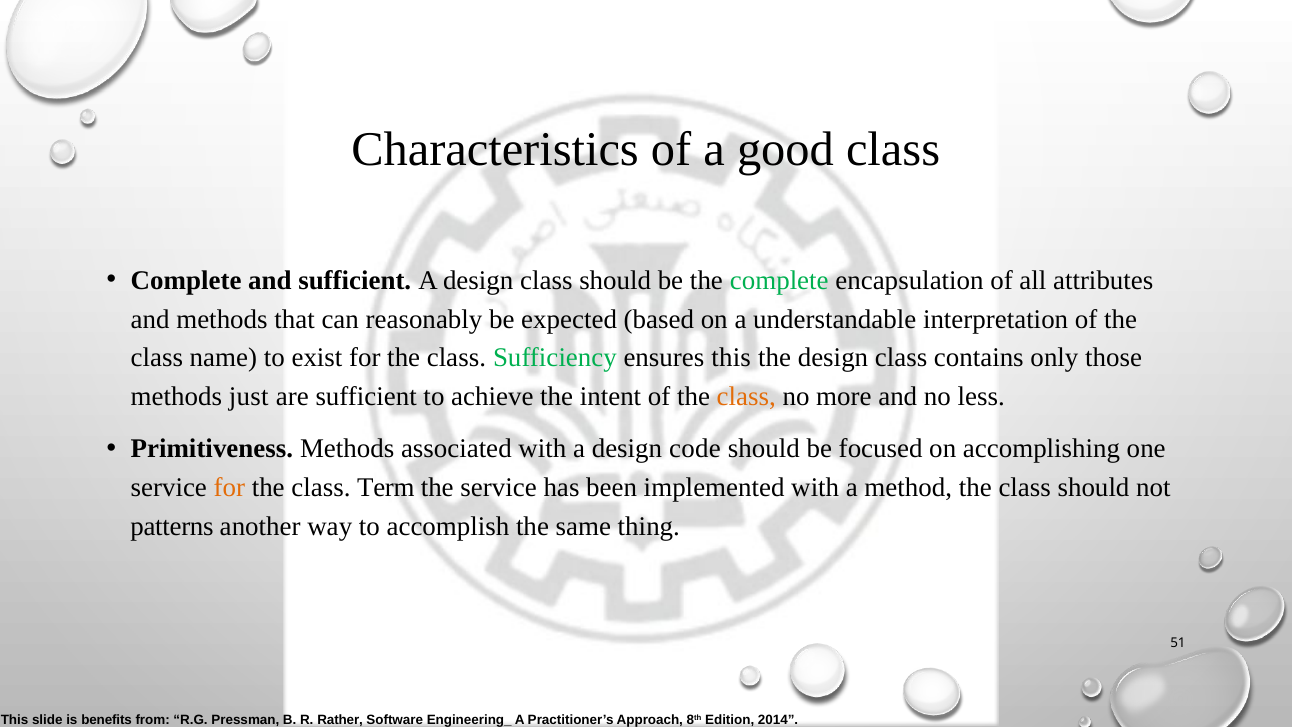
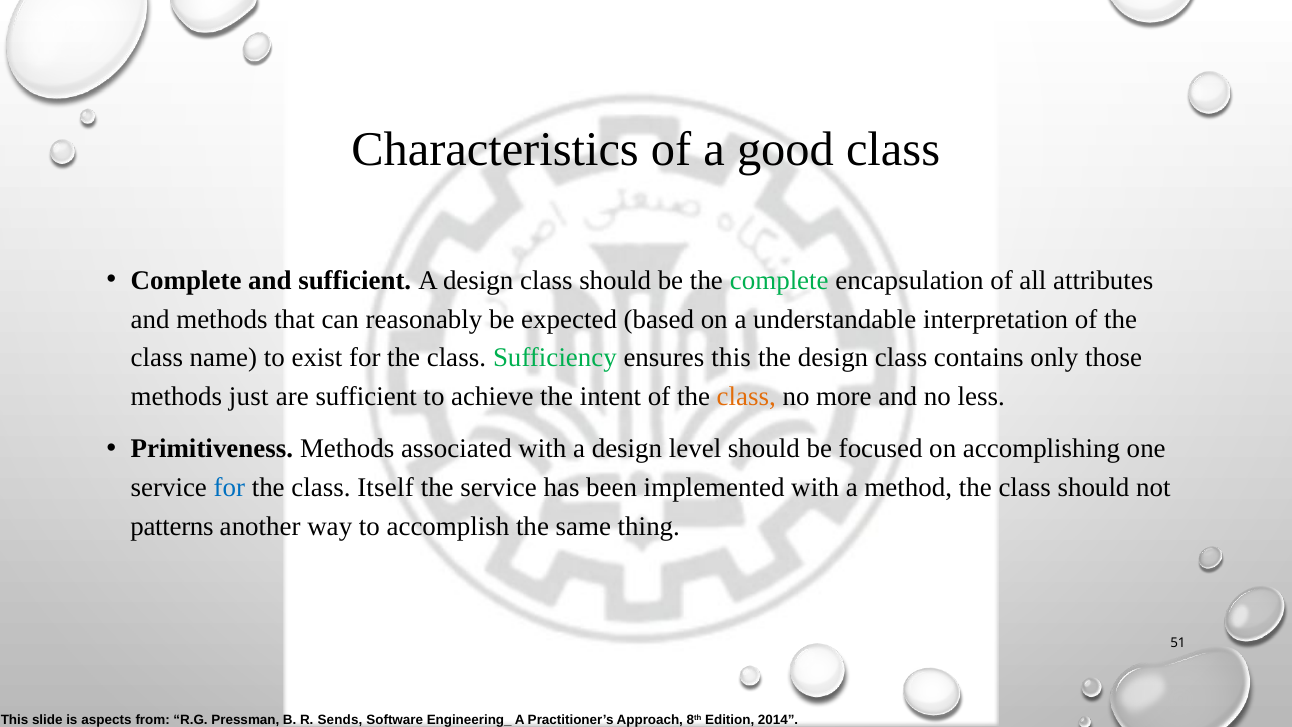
code: code -> level
for at (229, 488) colour: orange -> blue
Term: Term -> Itself
benefits: benefits -> aspects
Rather: Rather -> Sends
